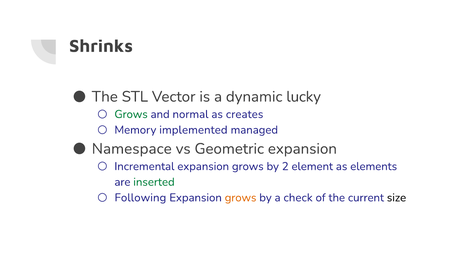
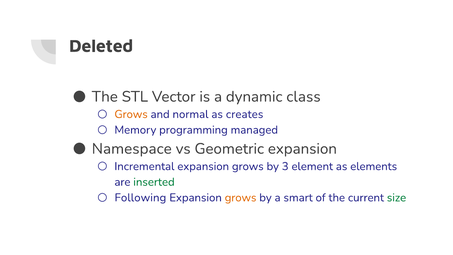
Shrinks: Shrinks -> Deleted
lucky: lucky -> class
Grows at (131, 114) colour: green -> orange
implemented: implemented -> programming
2: 2 -> 3
check: check -> smart
size colour: black -> green
